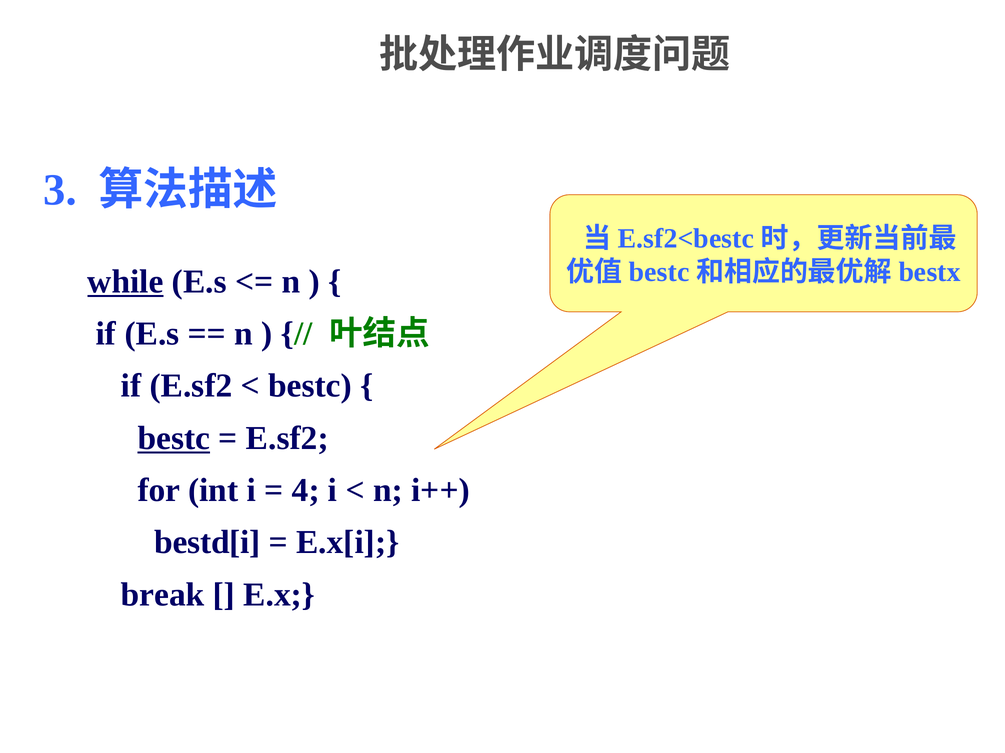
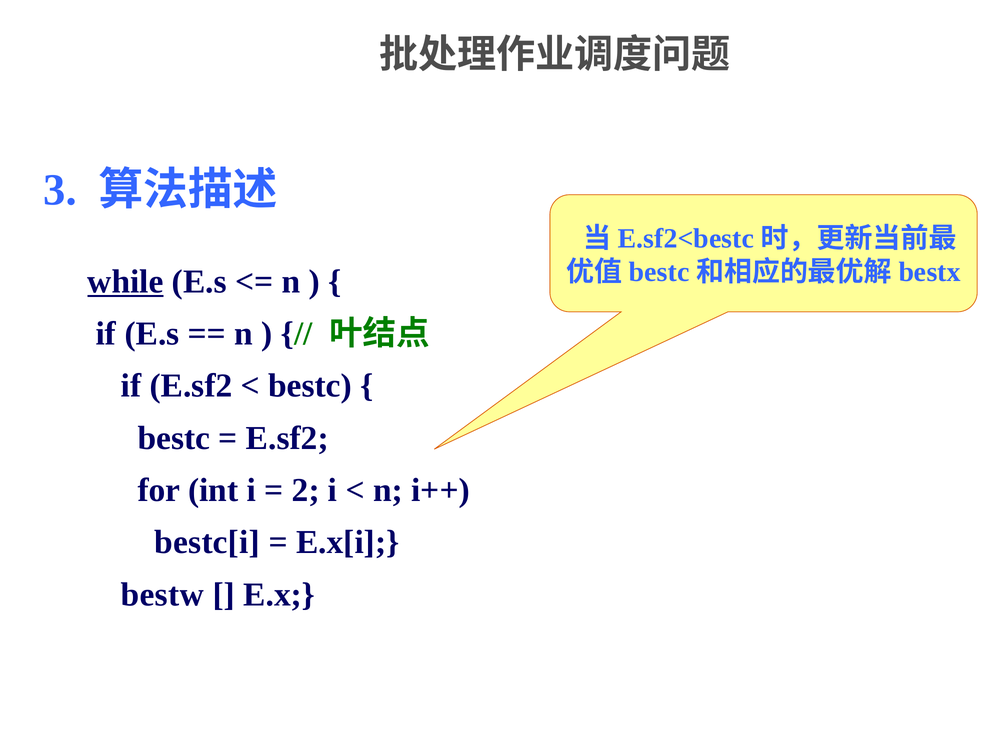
bestc at (174, 438) underline: present -> none
4: 4 -> 2
bestd[i: bestd[i -> bestc[i
break: break -> bestw
